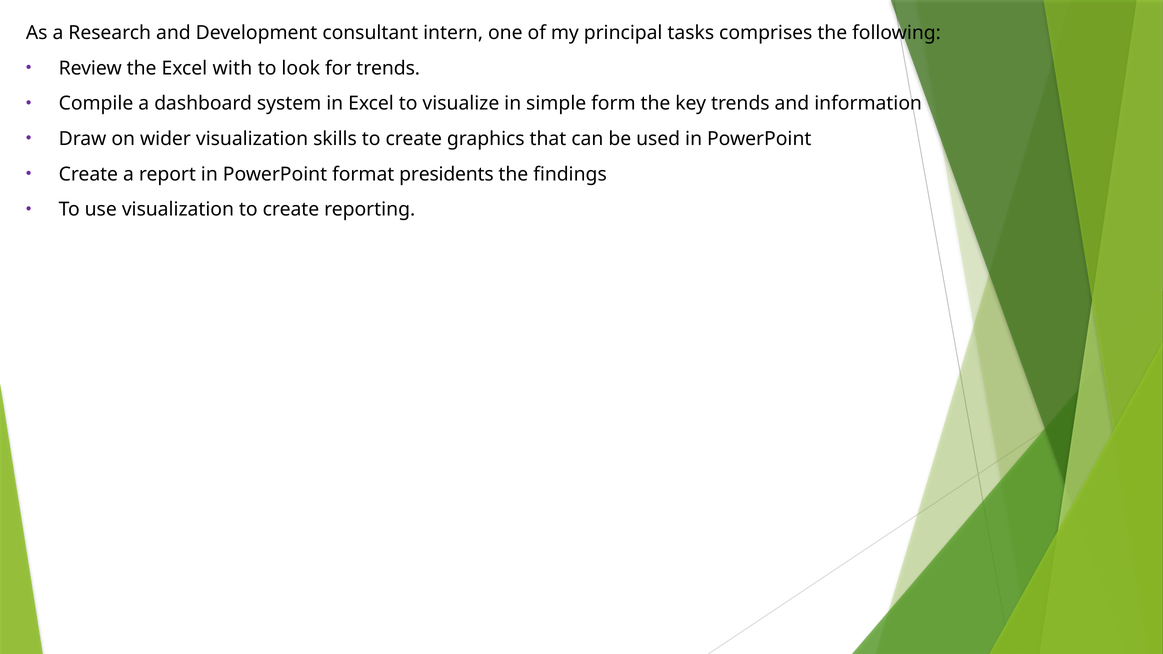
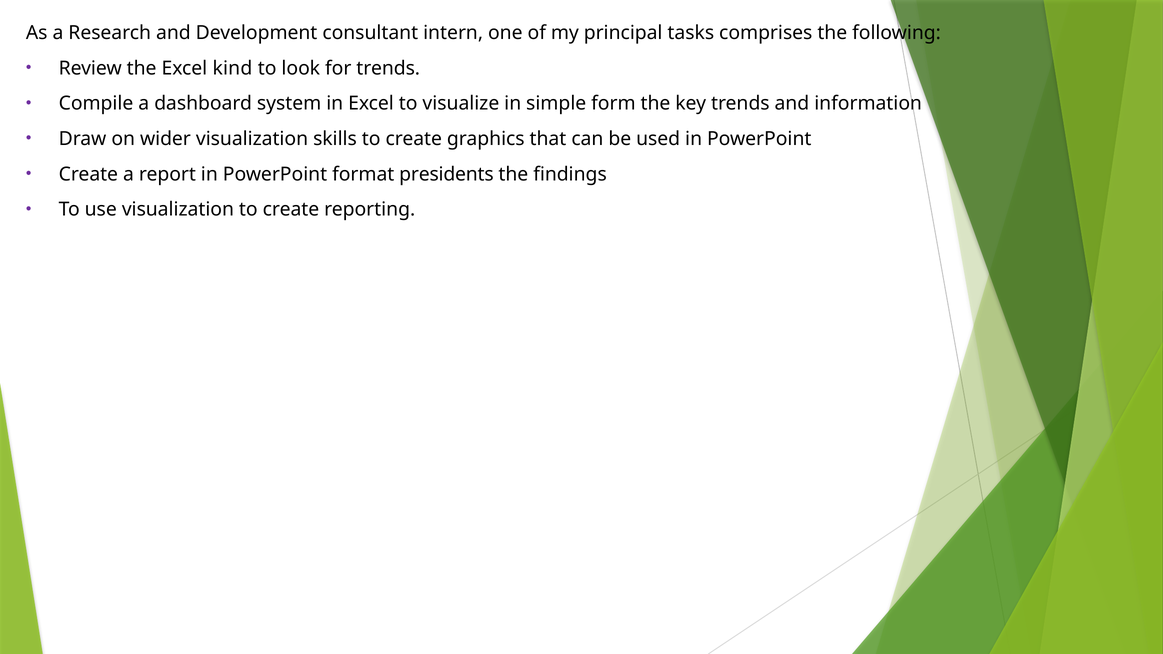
with: with -> kind
